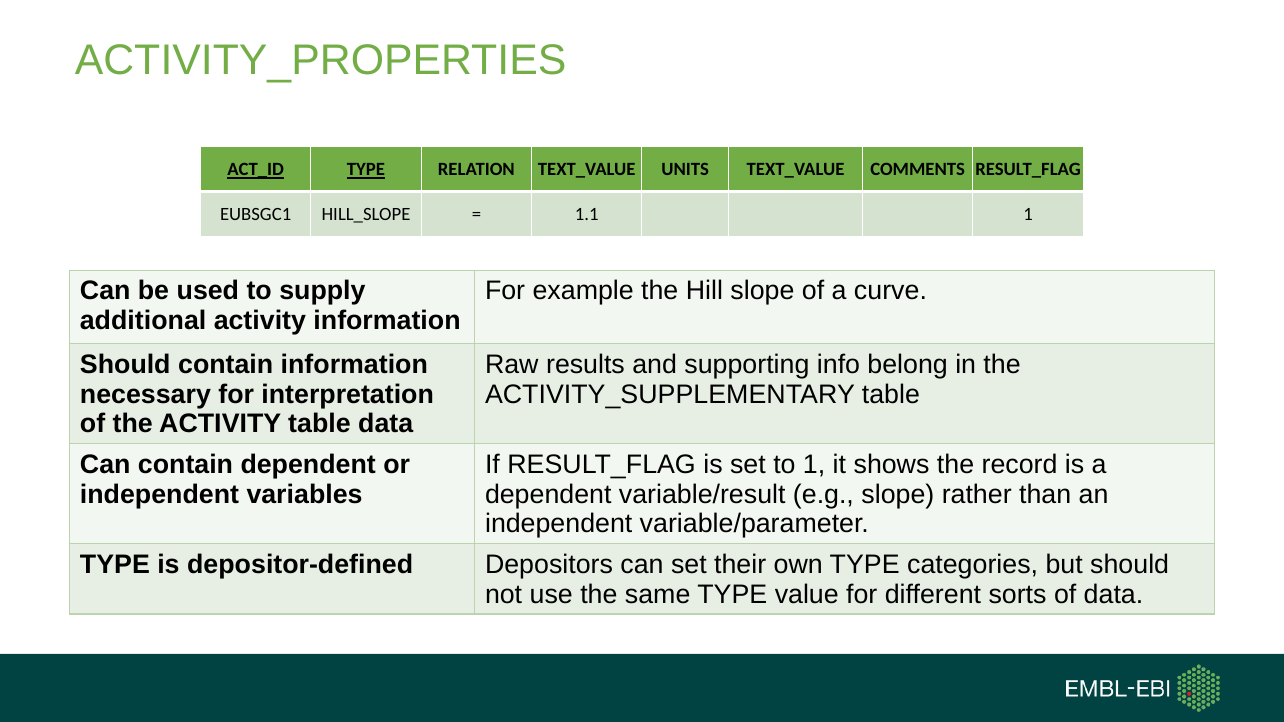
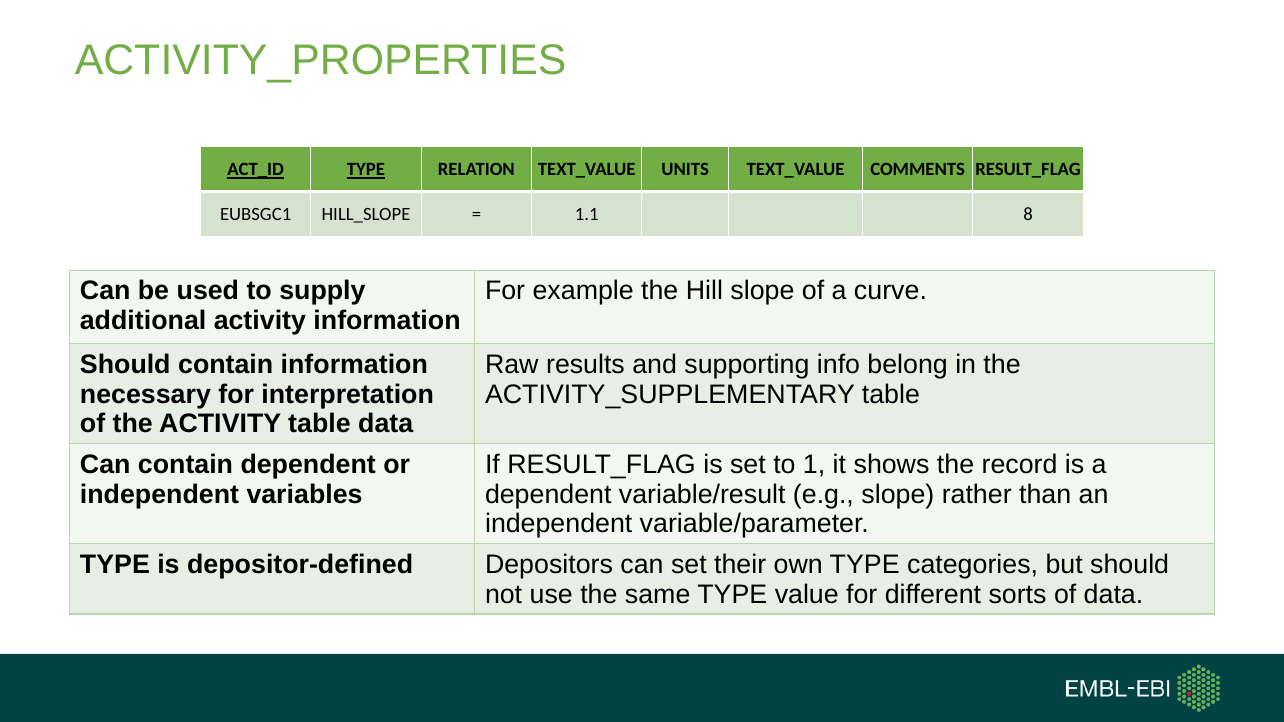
1.1 1: 1 -> 8
